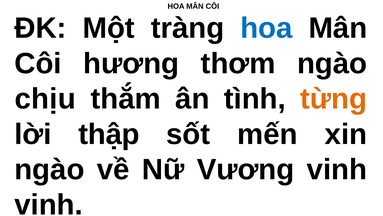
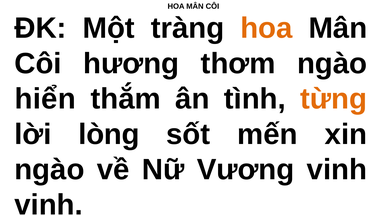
hoa at (266, 28) colour: blue -> orange
chịu: chịu -> hiển
thập: thập -> lòng
